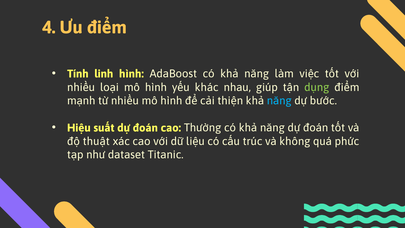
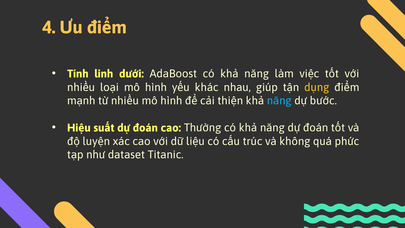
linh hình: hình -> dưới
dụng colour: light green -> yellow
thuật: thuật -> luyện
